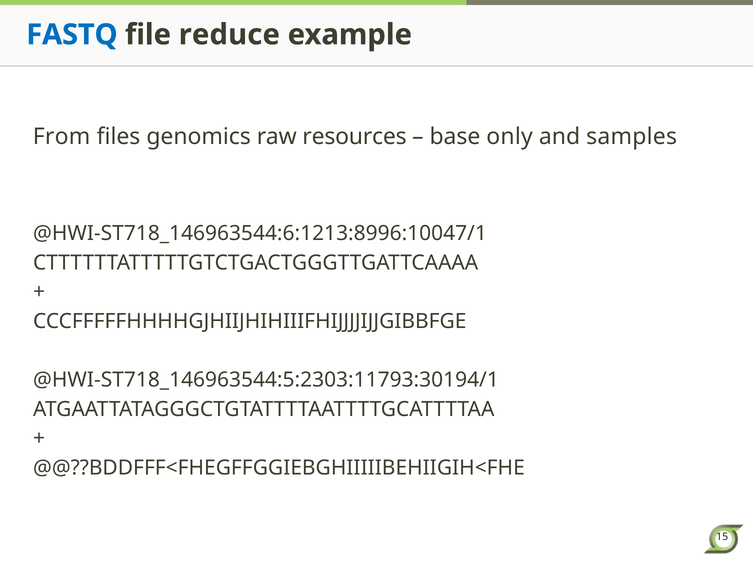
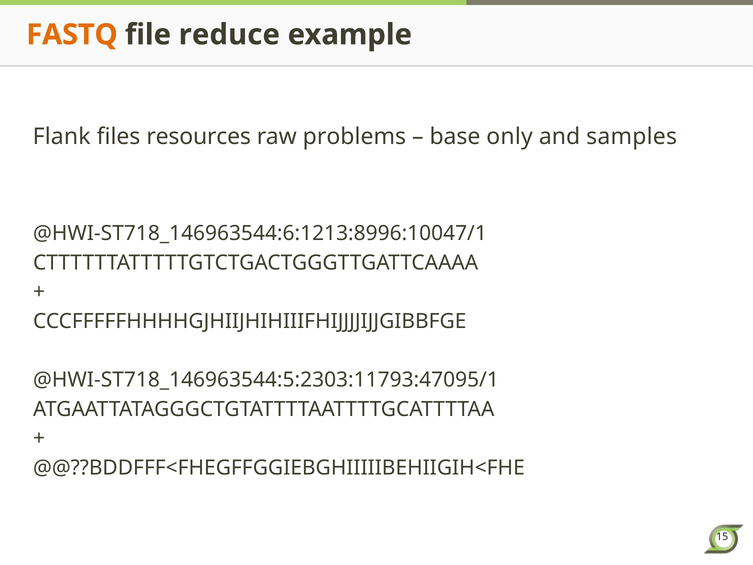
FASTQ colour: blue -> orange
From: From -> Flank
genomics: genomics -> resources
resources: resources -> problems
@HWI-ST718_146963544:5:2303:11793:30194/1: @HWI-ST718_146963544:5:2303:11793:30194/1 -> @HWI-ST718_146963544:5:2303:11793:47095/1
